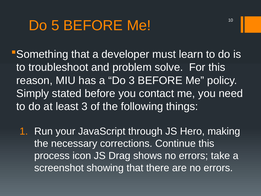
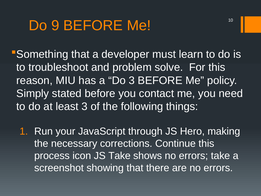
5: 5 -> 9
JS Drag: Drag -> Take
